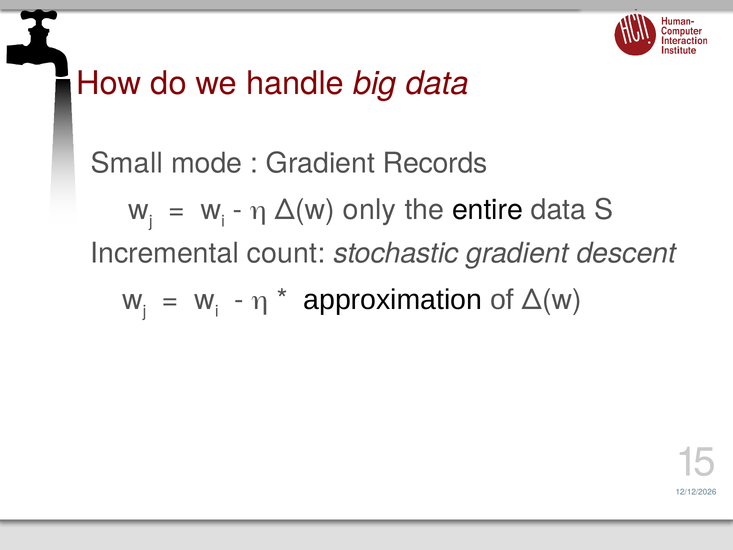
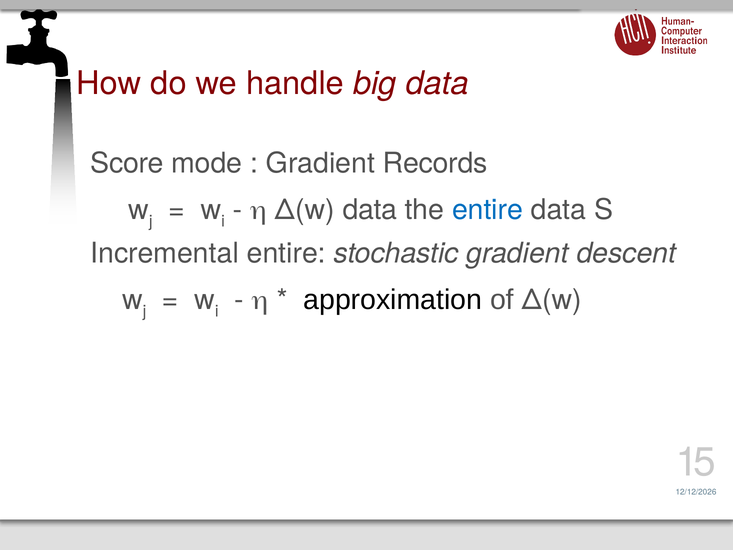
Small: Small -> Score
Δ(w only: only -> data
entire at (488, 210) colour: black -> blue
Incremental count: count -> entire
